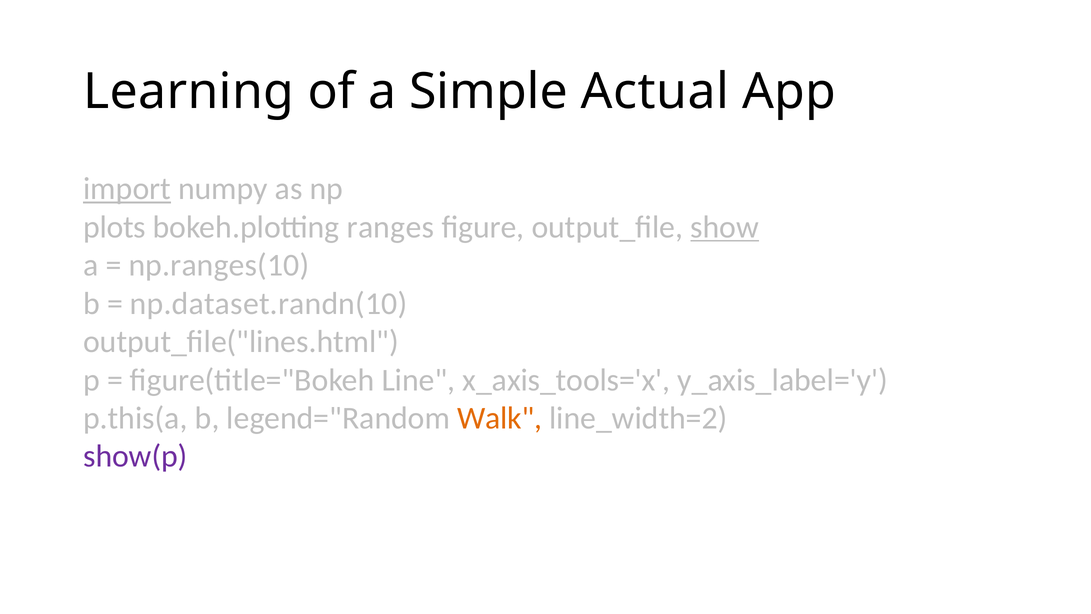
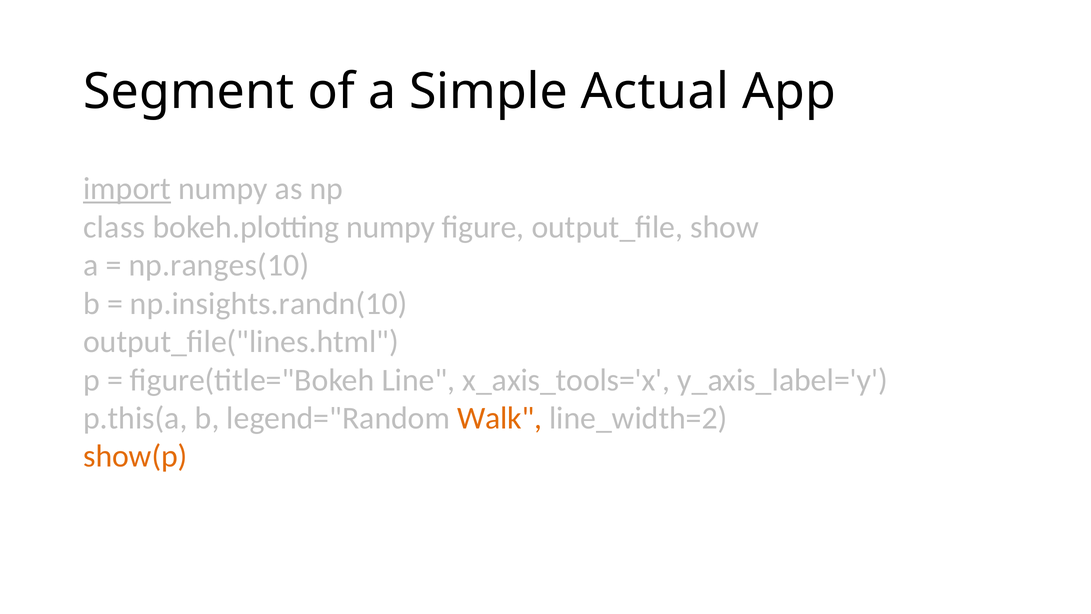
Learning: Learning -> Segment
plots: plots -> class
bokeh.plotting ranges: ranges -> numpy
show underline: present -> none
np.dataset.randn(10: np.dataset.randn(10 -> np.insights.randn(10
show(p colour: purple -> orange
